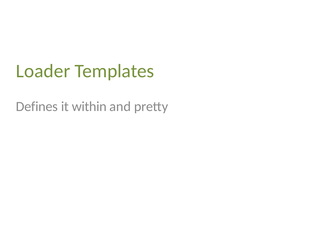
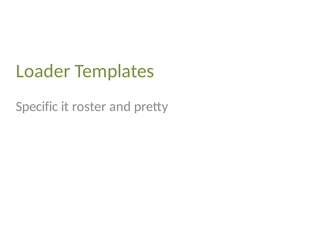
Defines: Defines -> Specific
within: within -> roster
